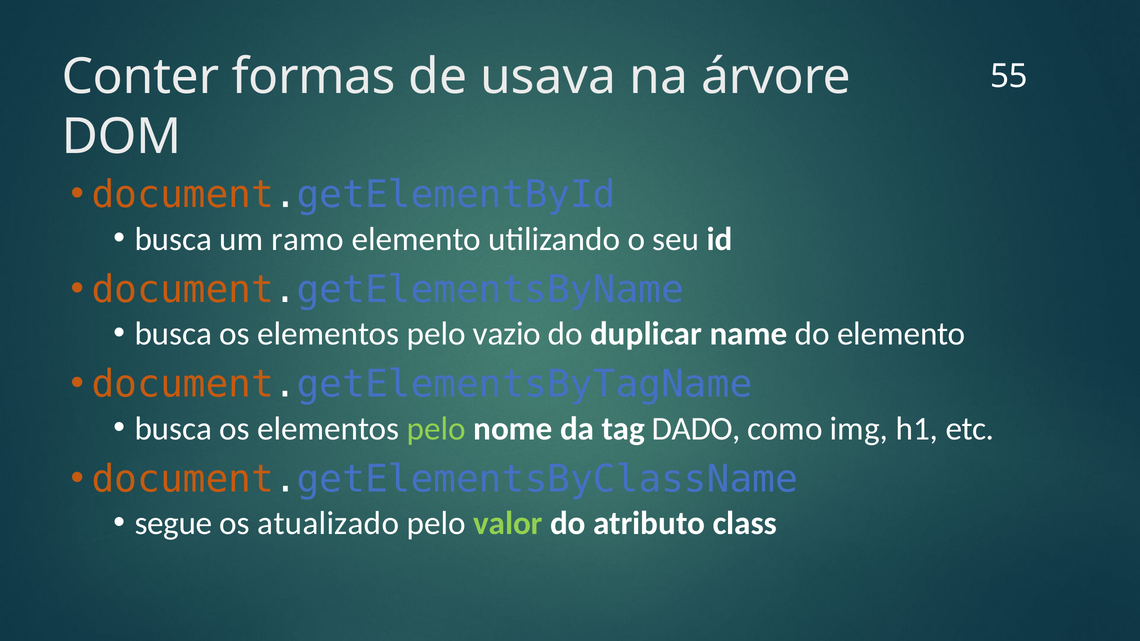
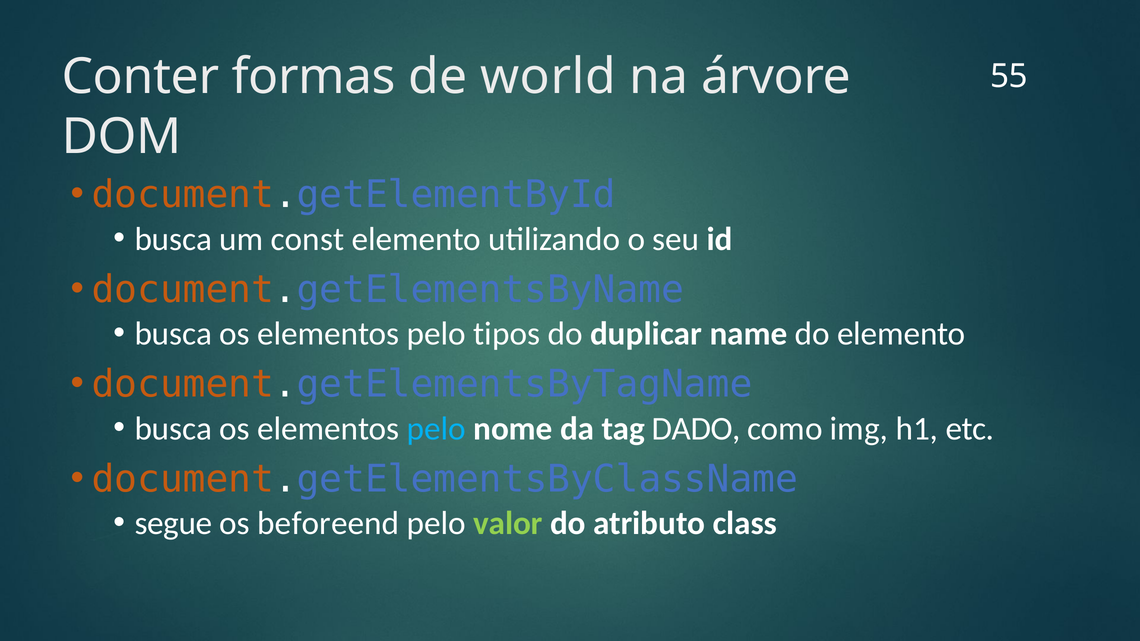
usava: usava -> world
ramo: ramo -> const
vazio: vazio -> tipos
pelo at (436, 429) colour: light green -> light blue
atualizado: atualizado -> beforeend
